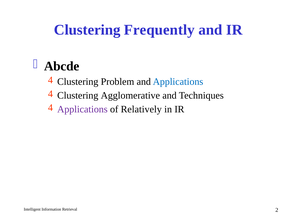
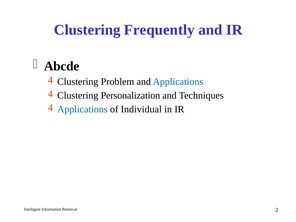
Agglomerative: Agglomerative -> Personalization
Applications at (82, 109) colour: purple -> blue
Relatively: Relatively -> Individual
